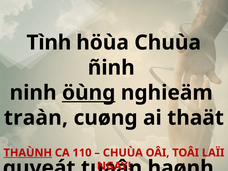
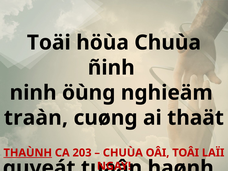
Tình: Tình -> Toäi
öùng underline: present -> none
110: 110 -> 203
